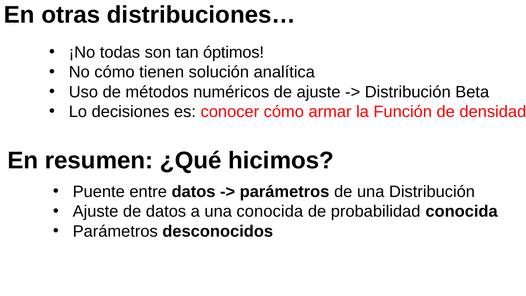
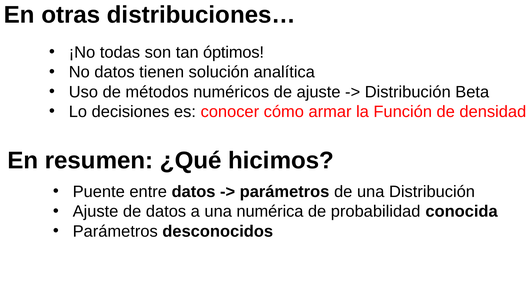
No cómo: cómo -> datos
una conocida: conocida -> numérica
